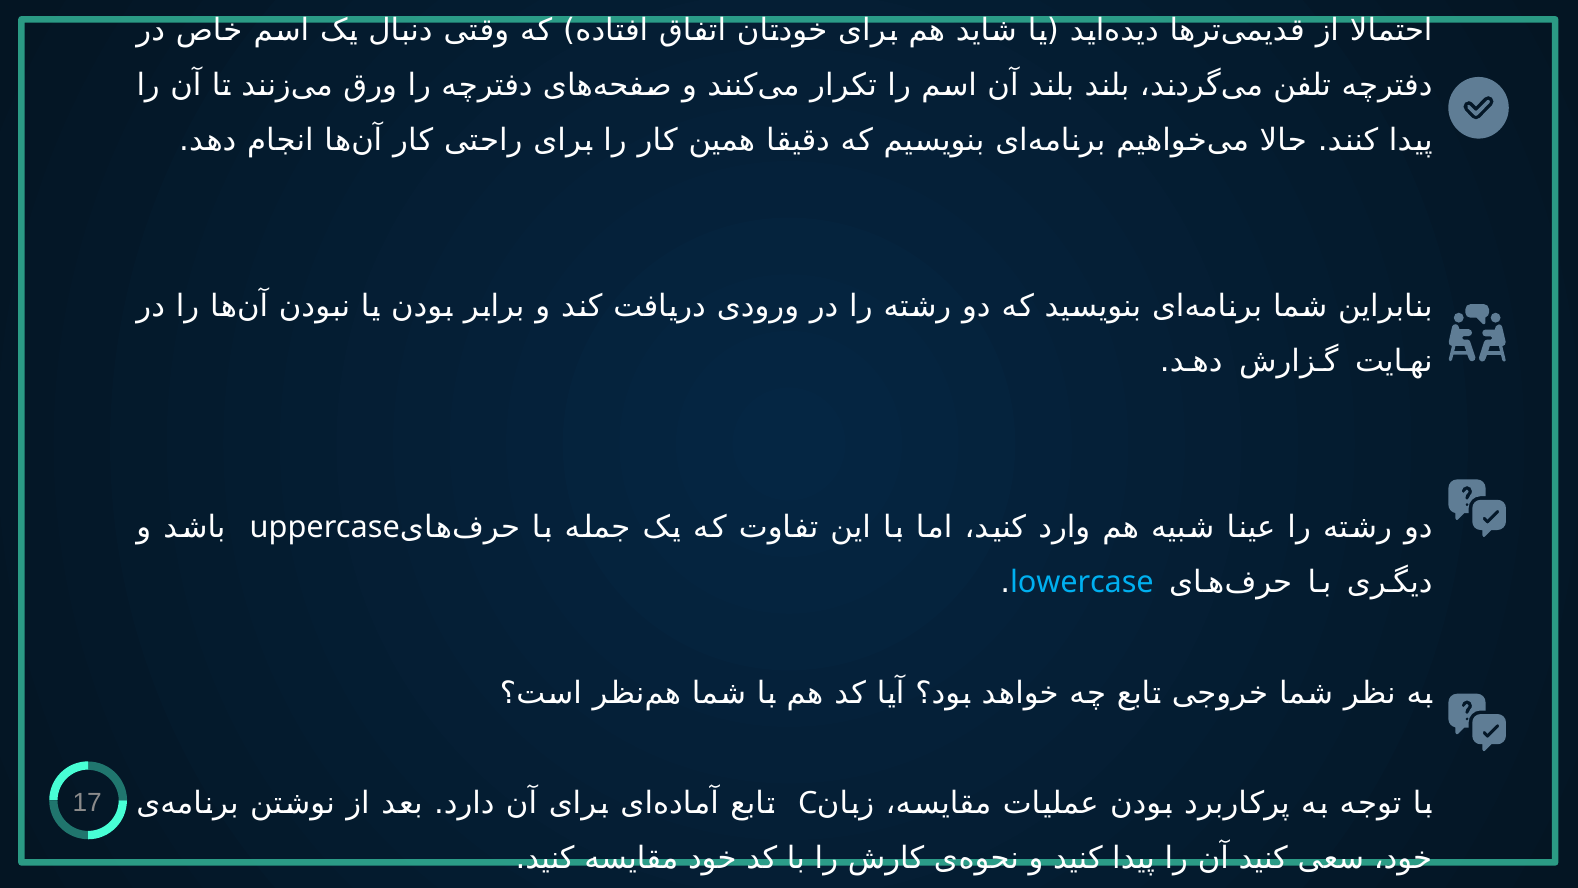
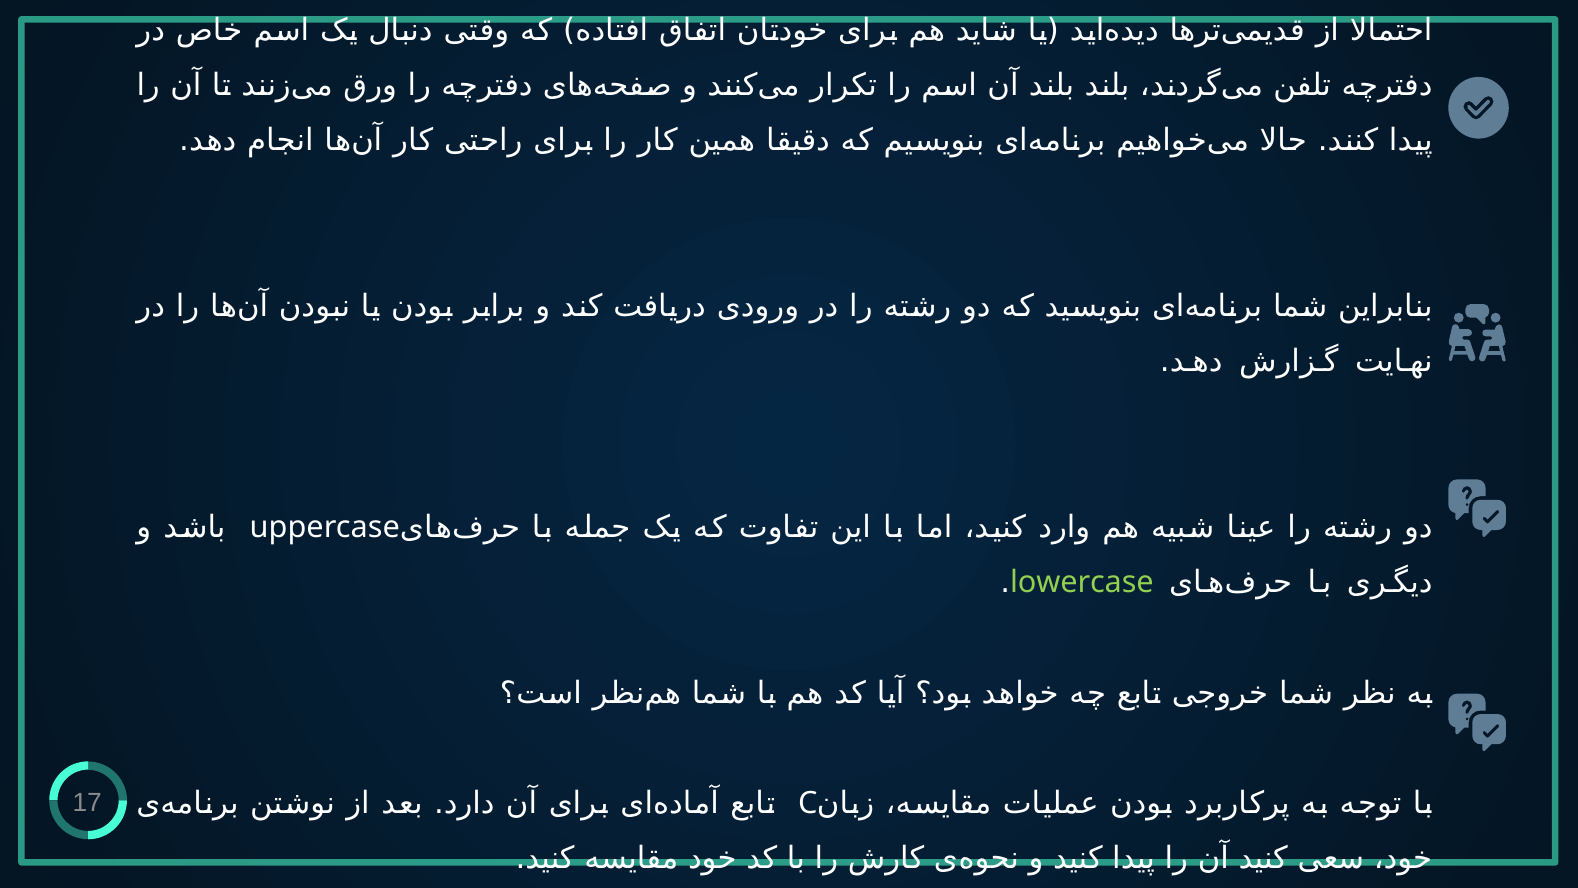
lowercase colour: light blue -> light green
